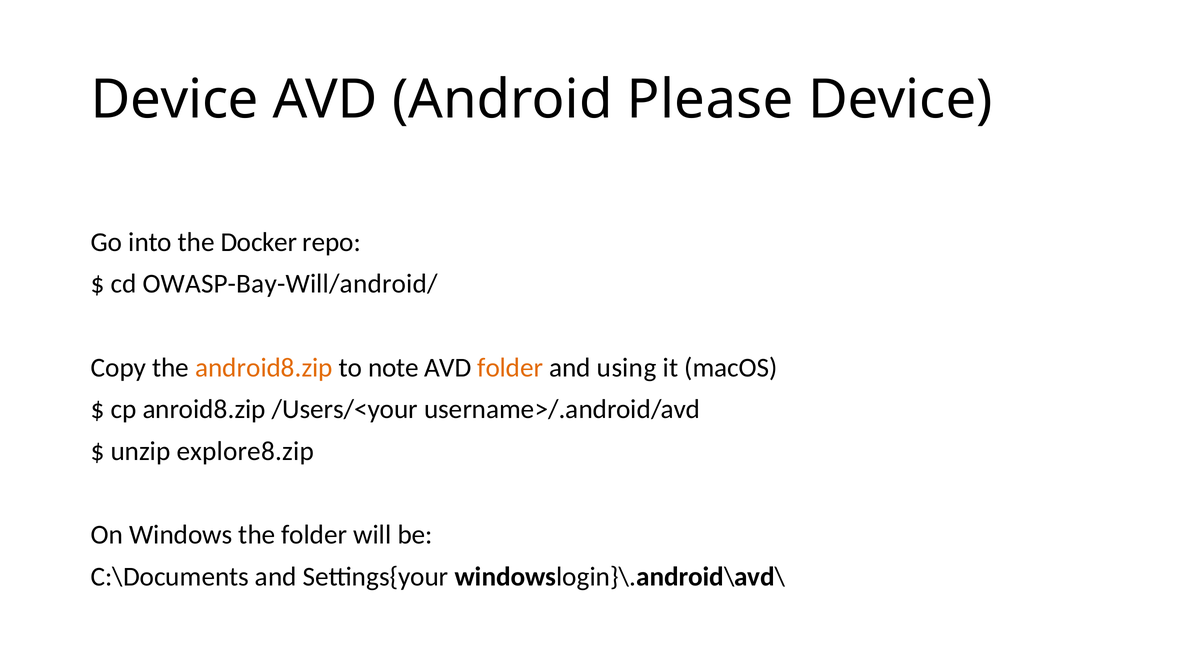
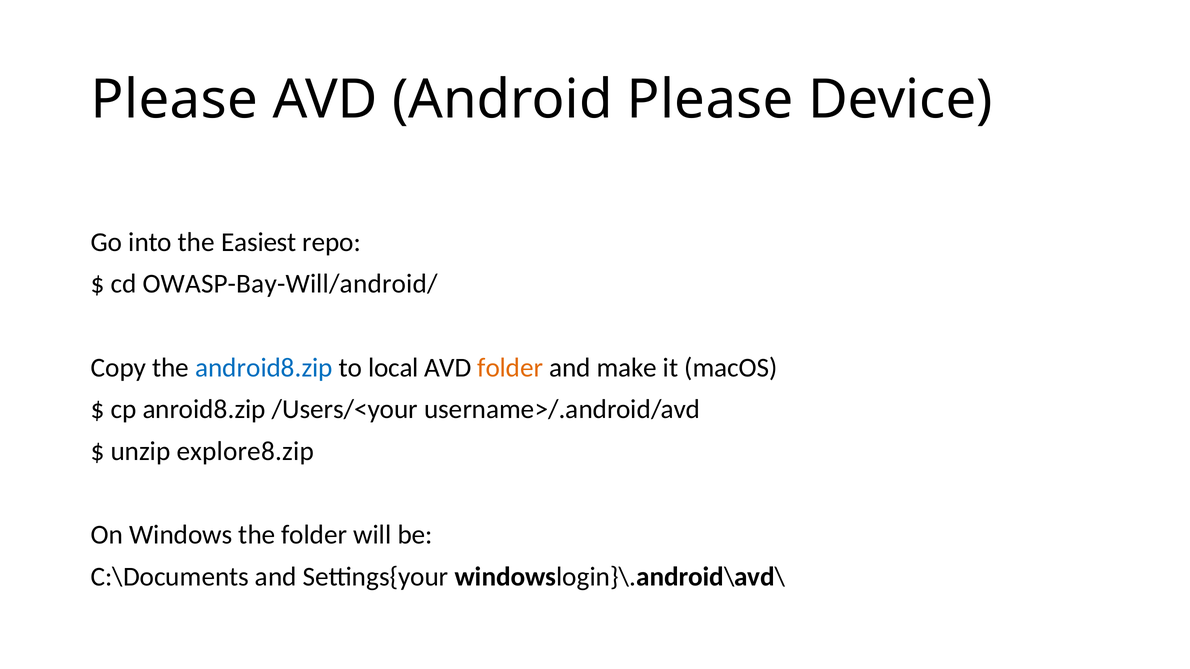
Device at (175, 100): Device -> Please
Docker: Docker -> Easiest
android8.zip colour: orange -> blue
note: note -> local
using: using -> make
